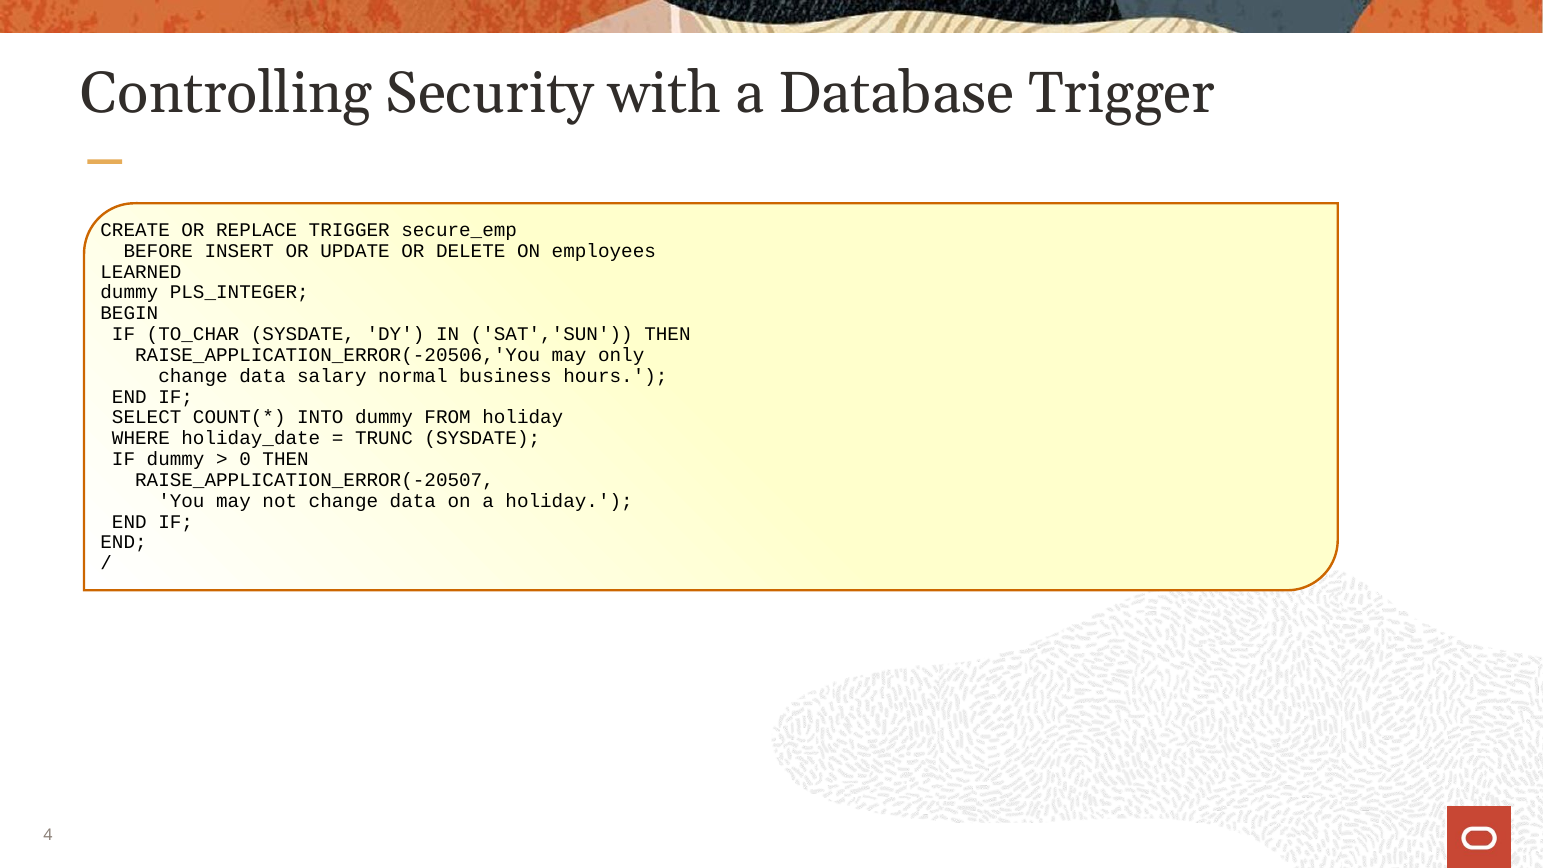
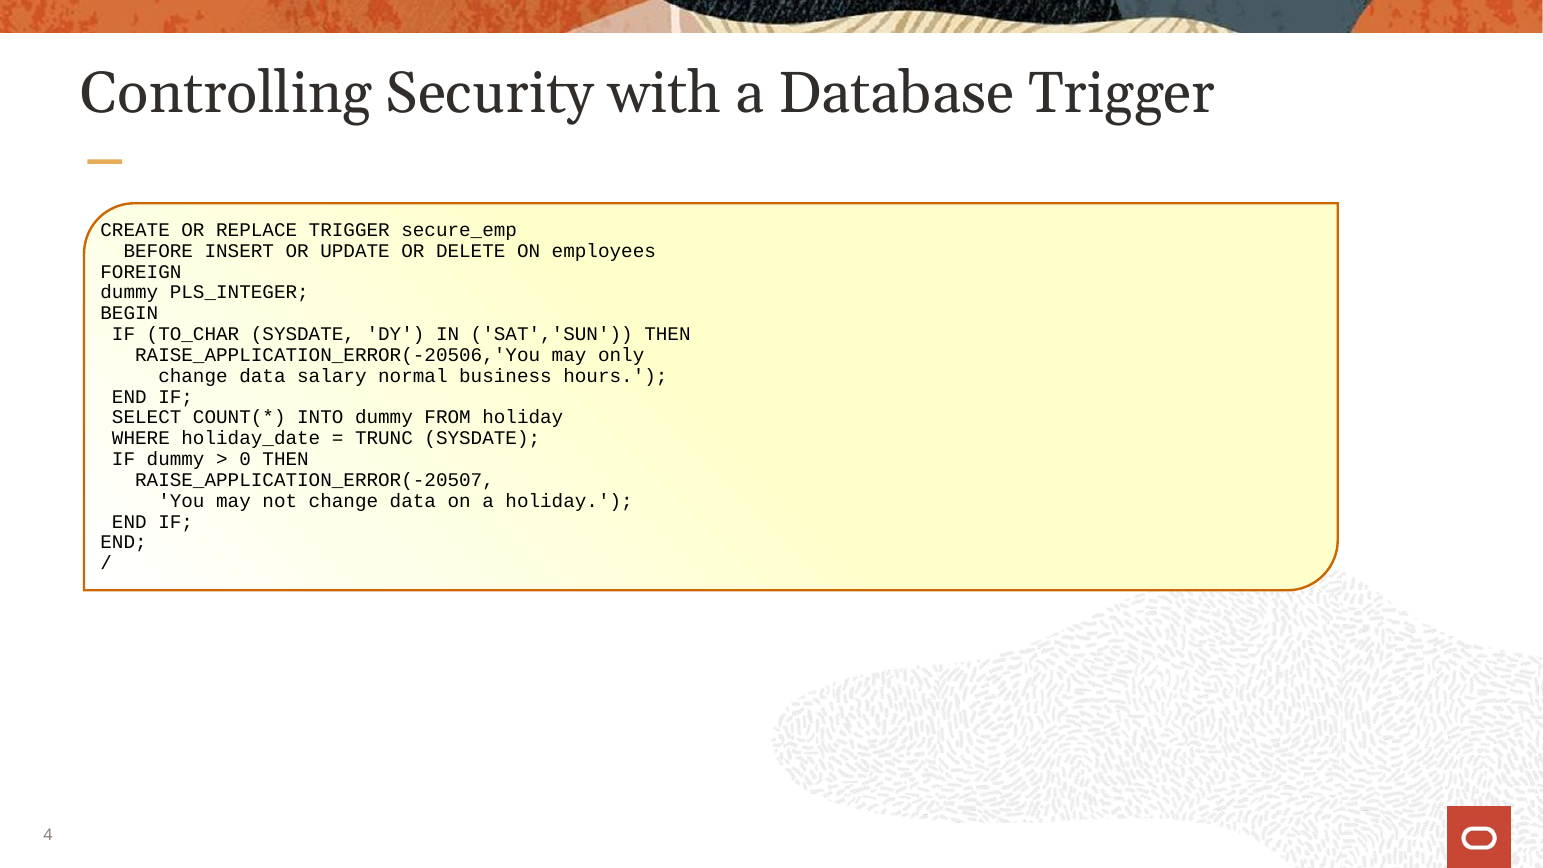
LEARNED: LEARNED -> FOREIGN
